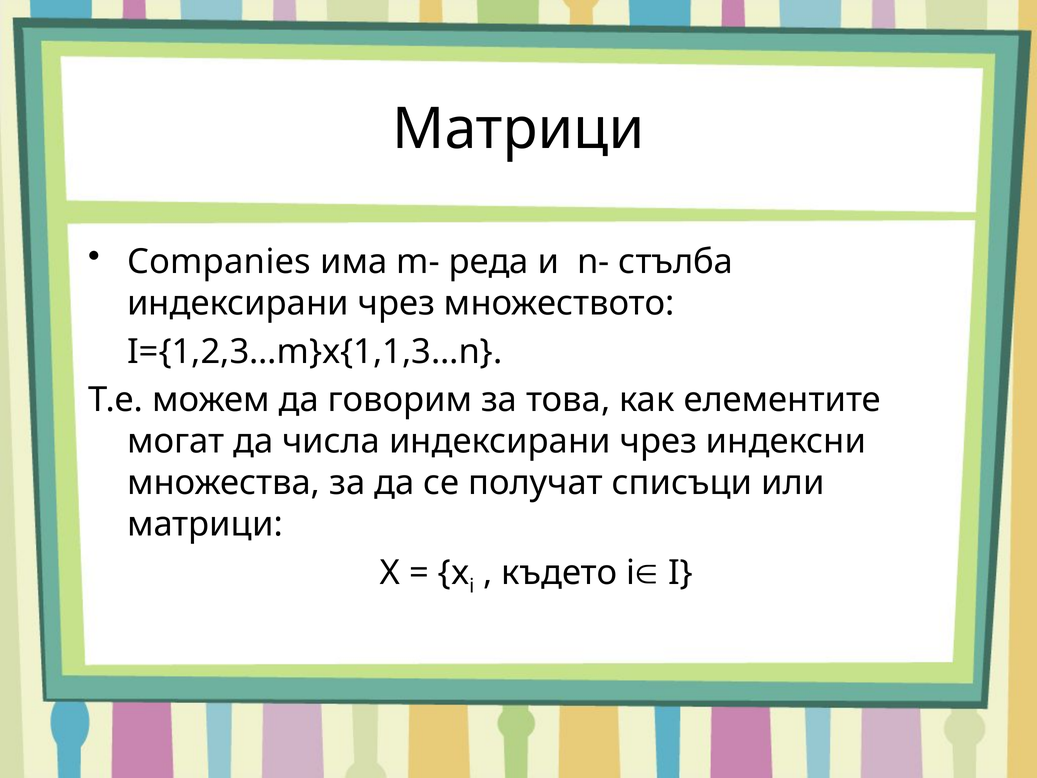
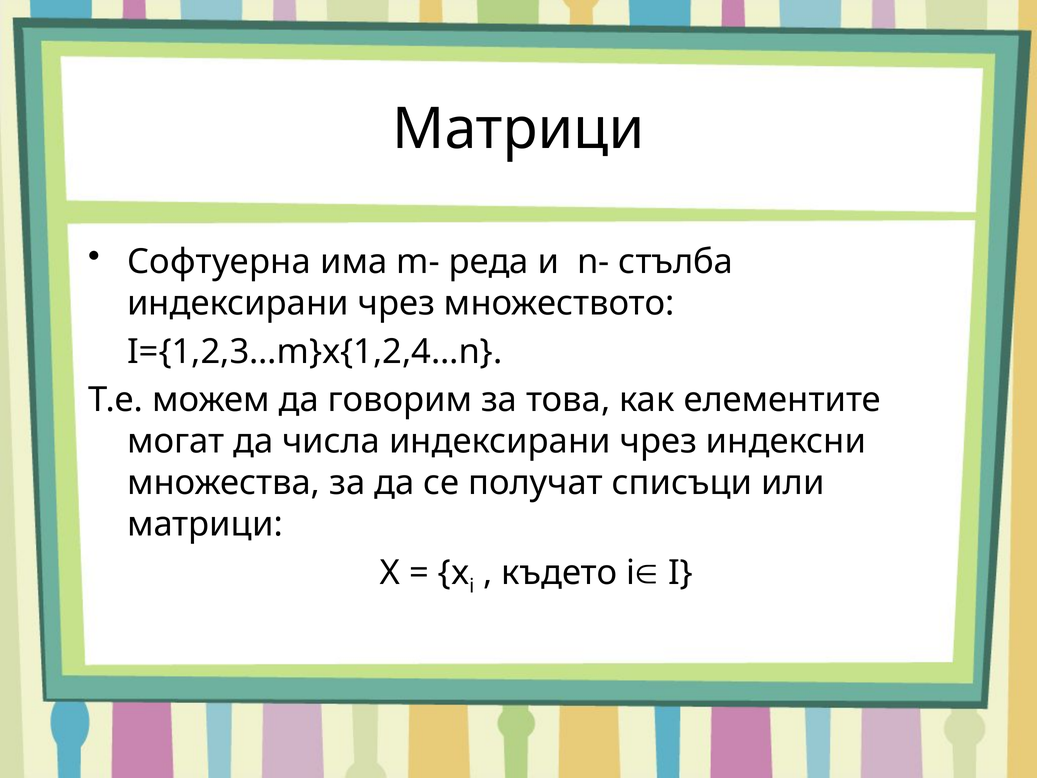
Companies: Companies -> Софтуерна
I={1,2,3…m}x{1,1,3…n: I={1,2,3…m}x{1,1,3…n -> I={1,2,3…m}x{1,2,4…n
